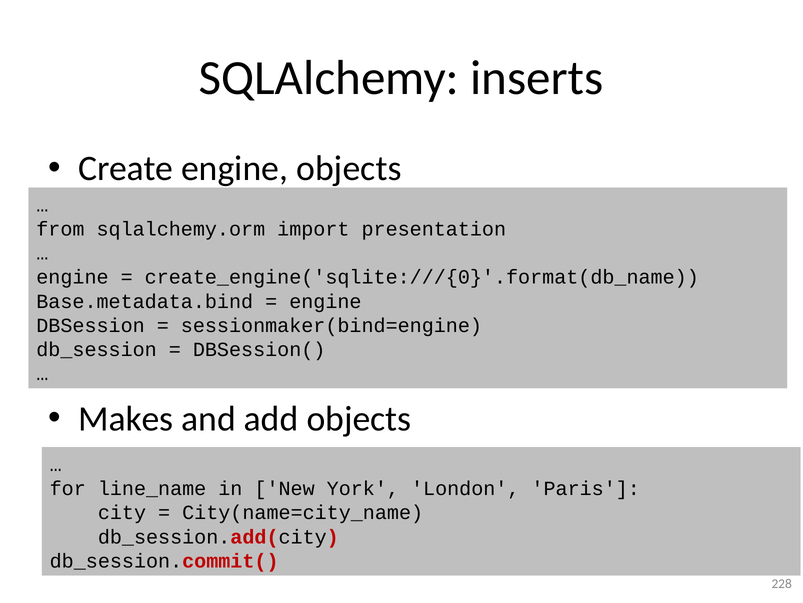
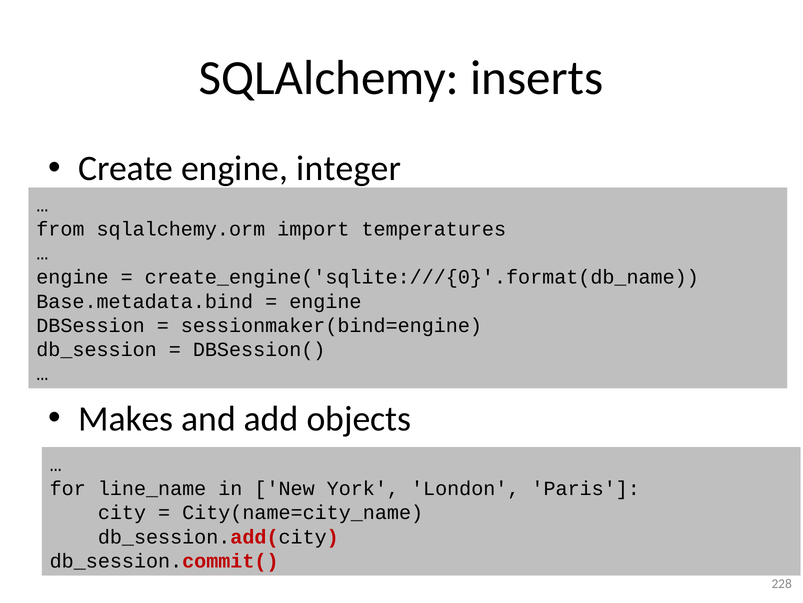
engine objects: objects -> integer
presentation: presentation -> temperatures
